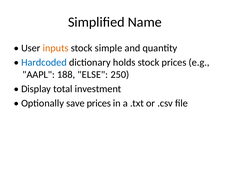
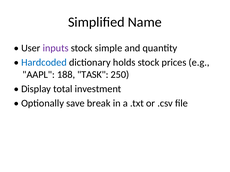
inputs colour: orange -> purple
ELSE: ELSE -> TASK
save prices: prices -> break
